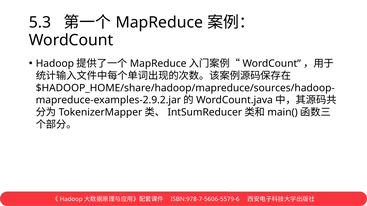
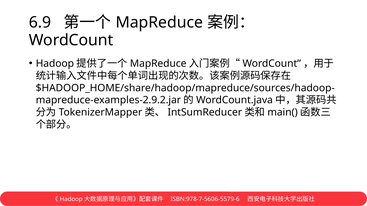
5.3: 5.3 -> 6.9
